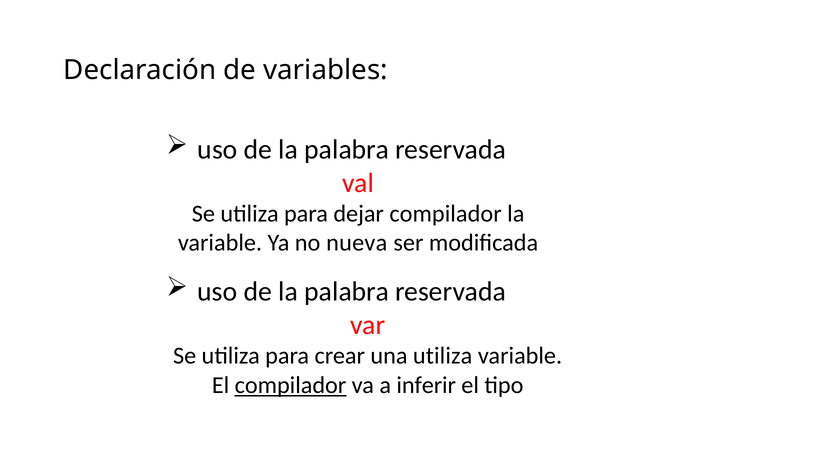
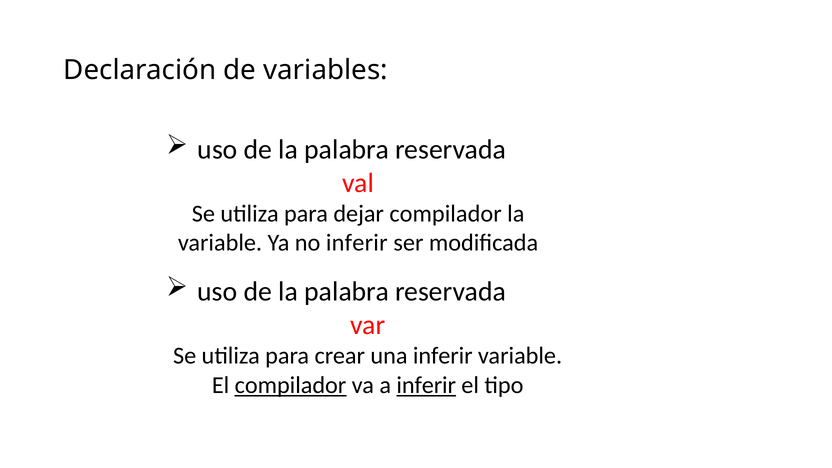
no nueva: nueva -> inferir
una utiliza: utiliza -> inferir
inferir at (426, 385) underline: none -> present
